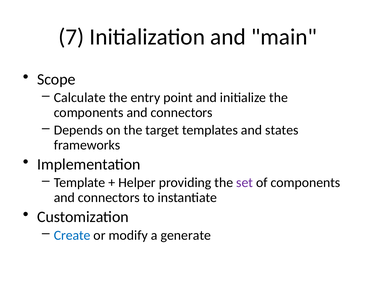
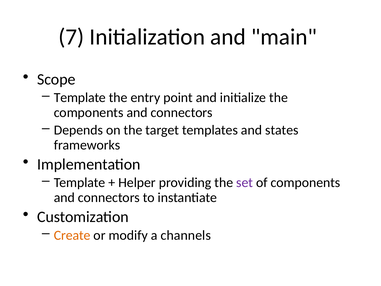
Calculate at (80, 98): Calculate -> Template
Create colour: blue -> orange
generate: generate -> channels
